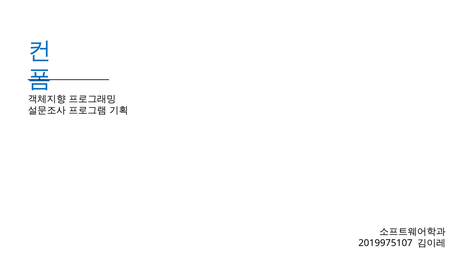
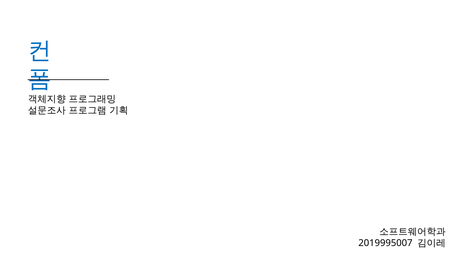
2019975107: 2019975107 -> 2019995007
